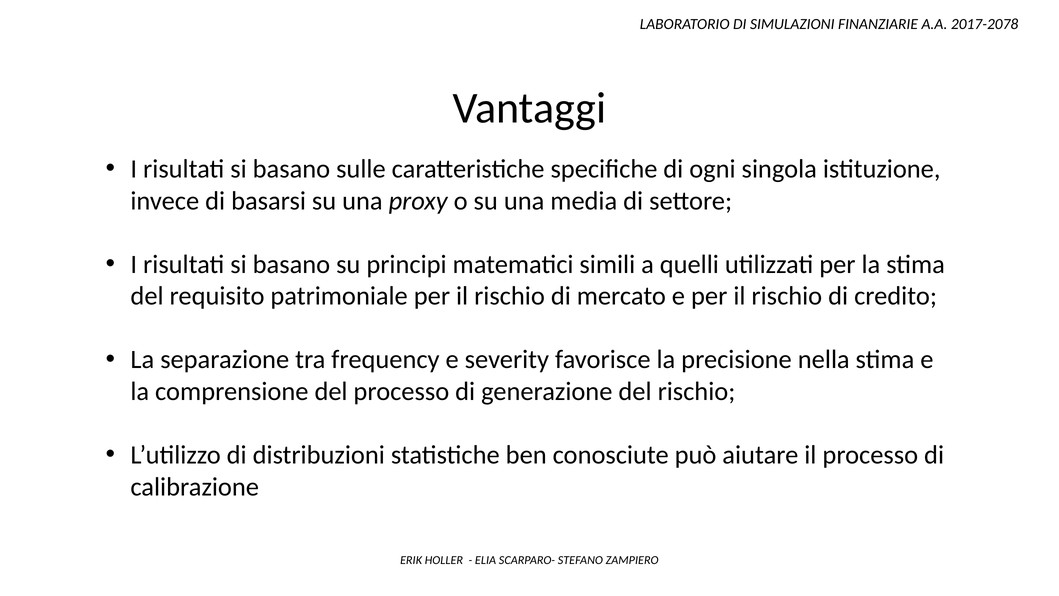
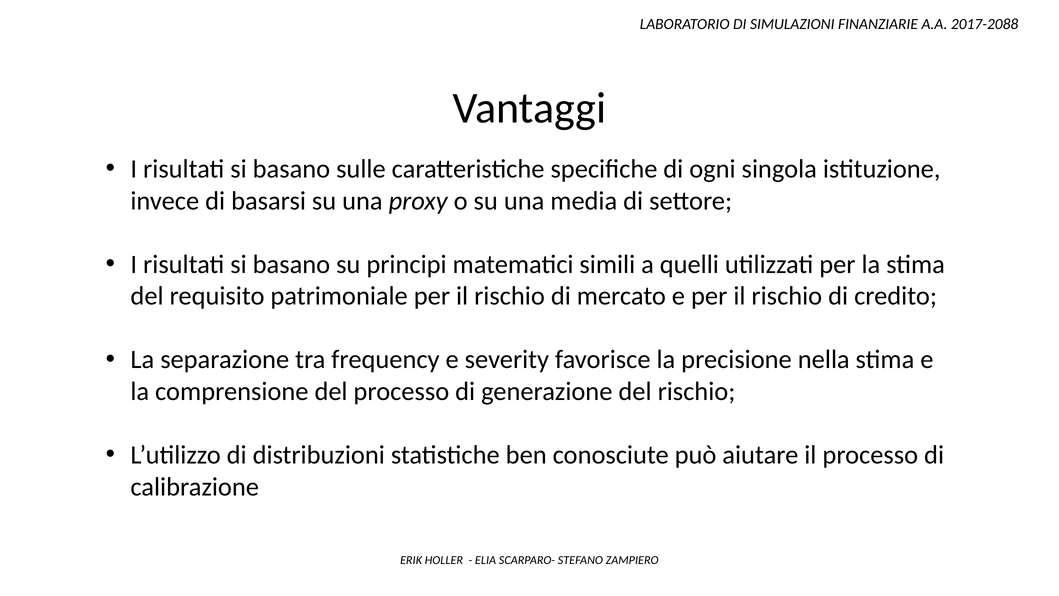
2017-2078: 2017-2078 -> 2017-2088
